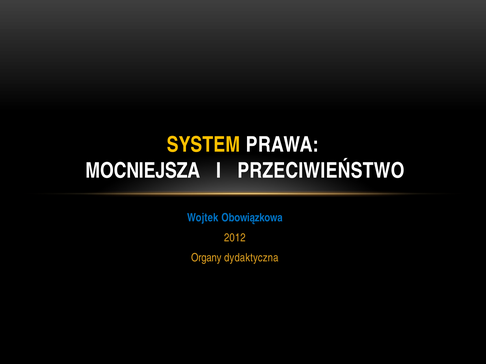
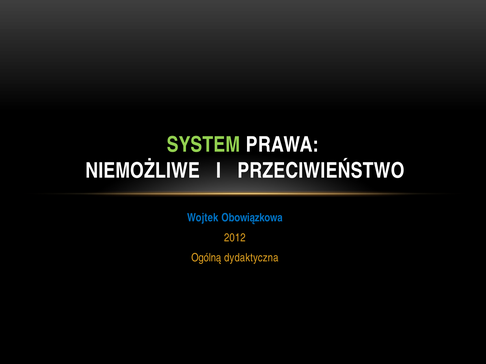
SYSTEM colour: yellow -> light green
MOCNIEJSZA: MOCNIEJSZA -> NIEMOŻLIWE
Organy: Organy -> Ogólną
